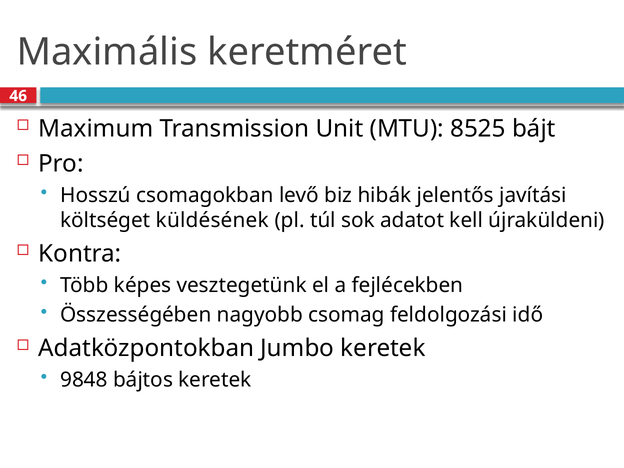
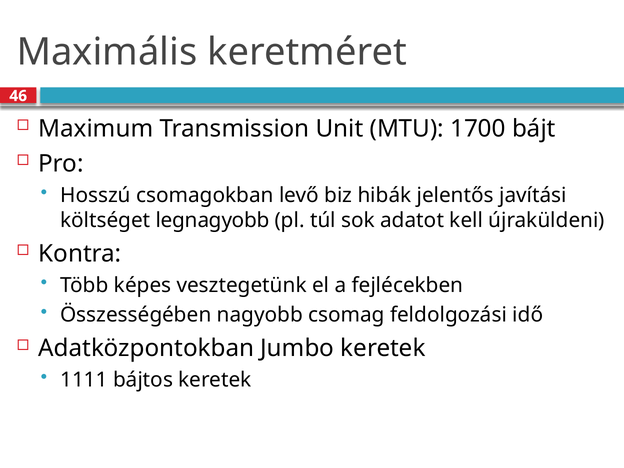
8525: 8525 -> 1700
küldésének: küldésének -> legnagyobb
9848: 9848 -> 1111
